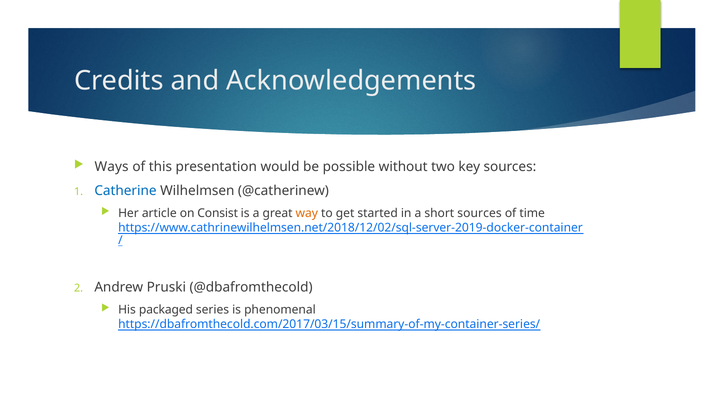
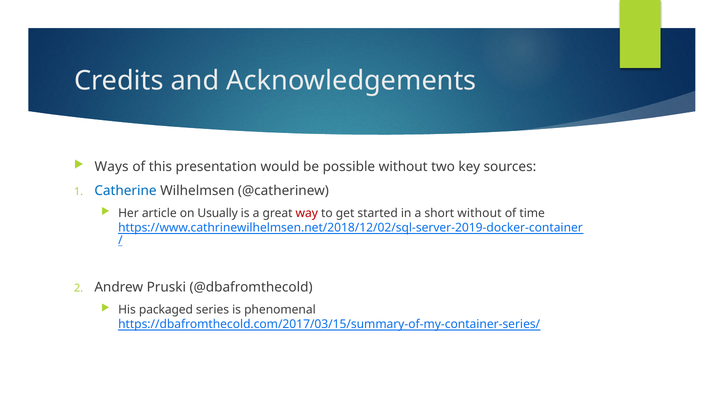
Consist: Consist -> Usually
way colour: orange -> red
short sources: sources -> without
